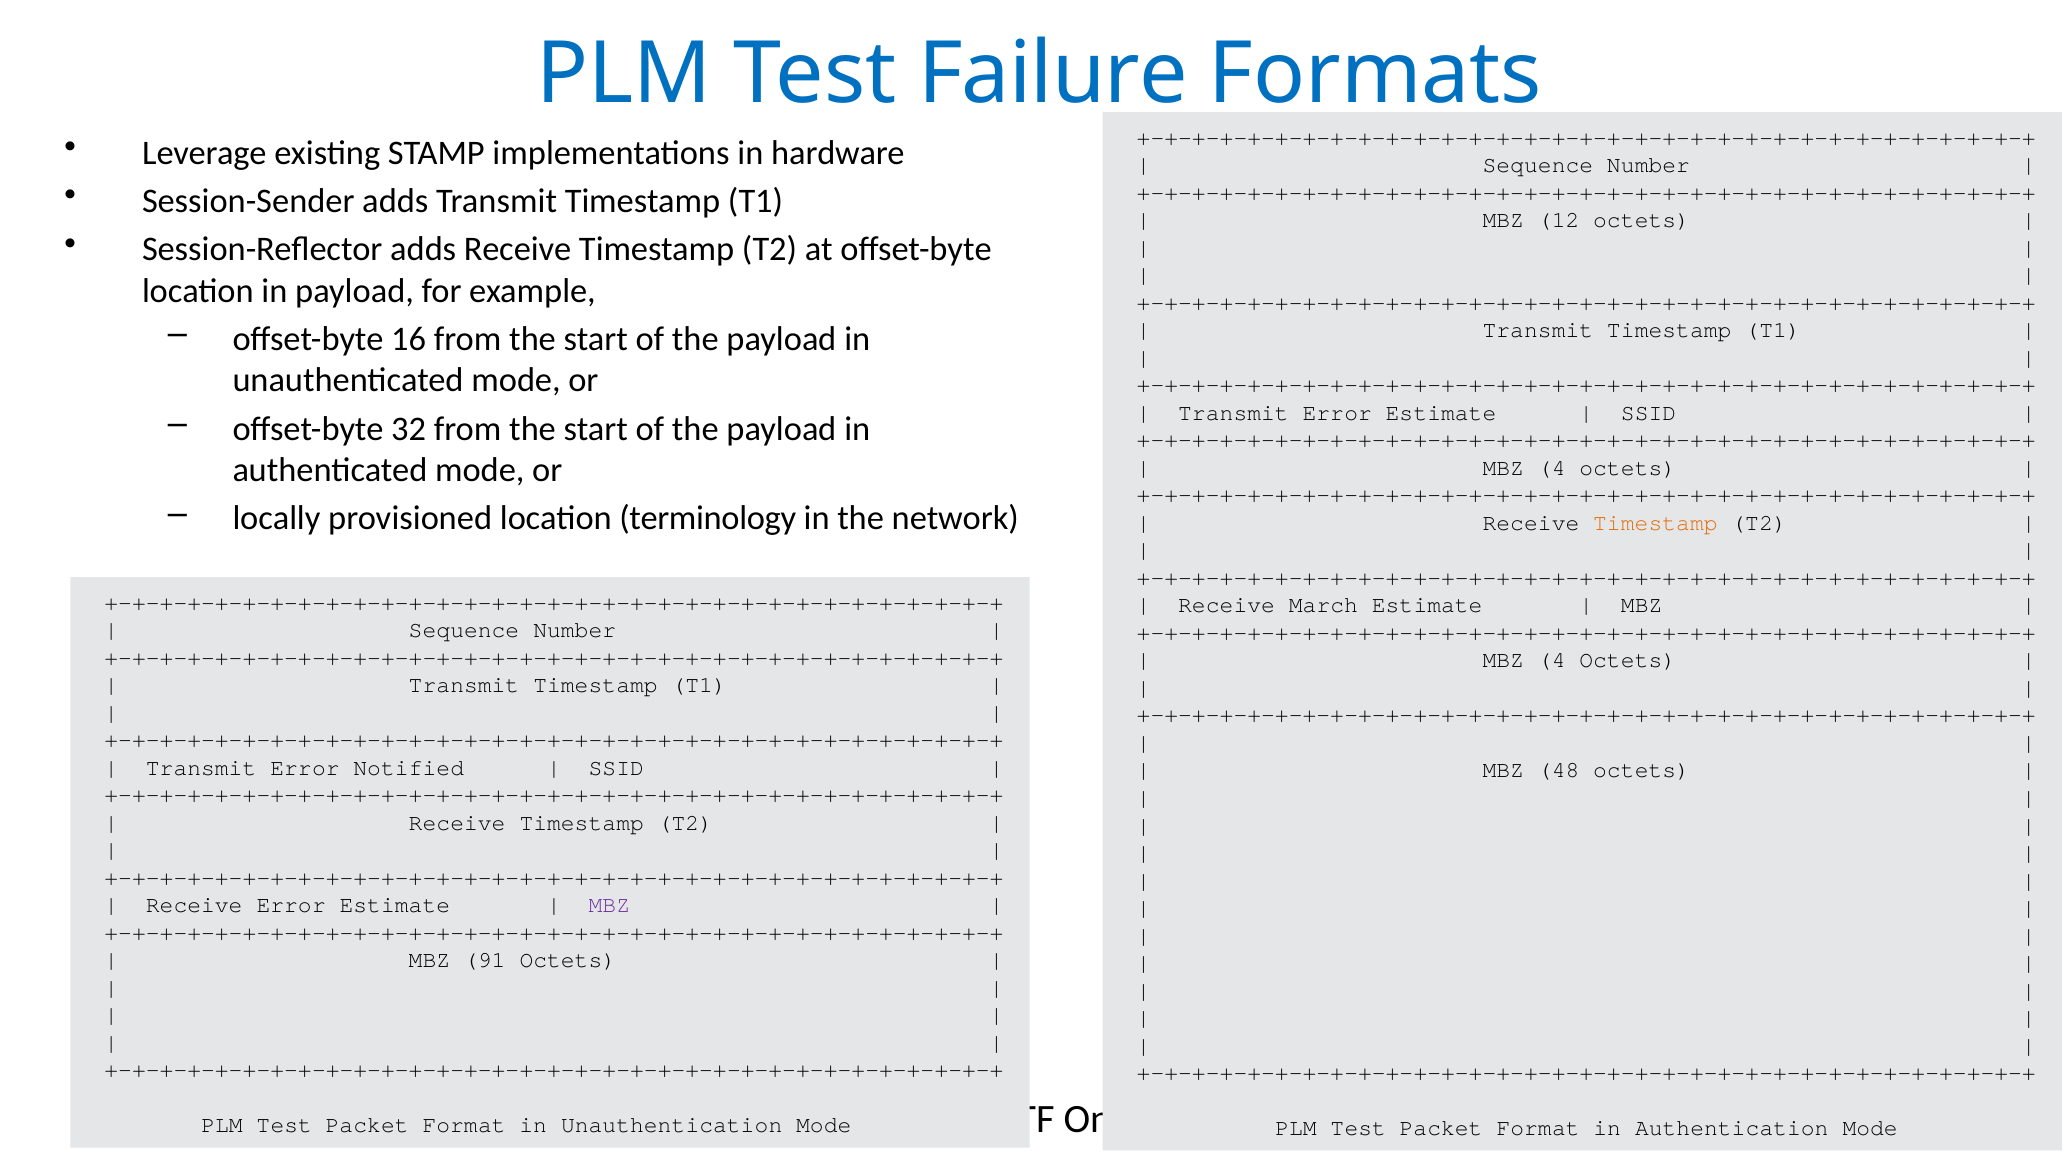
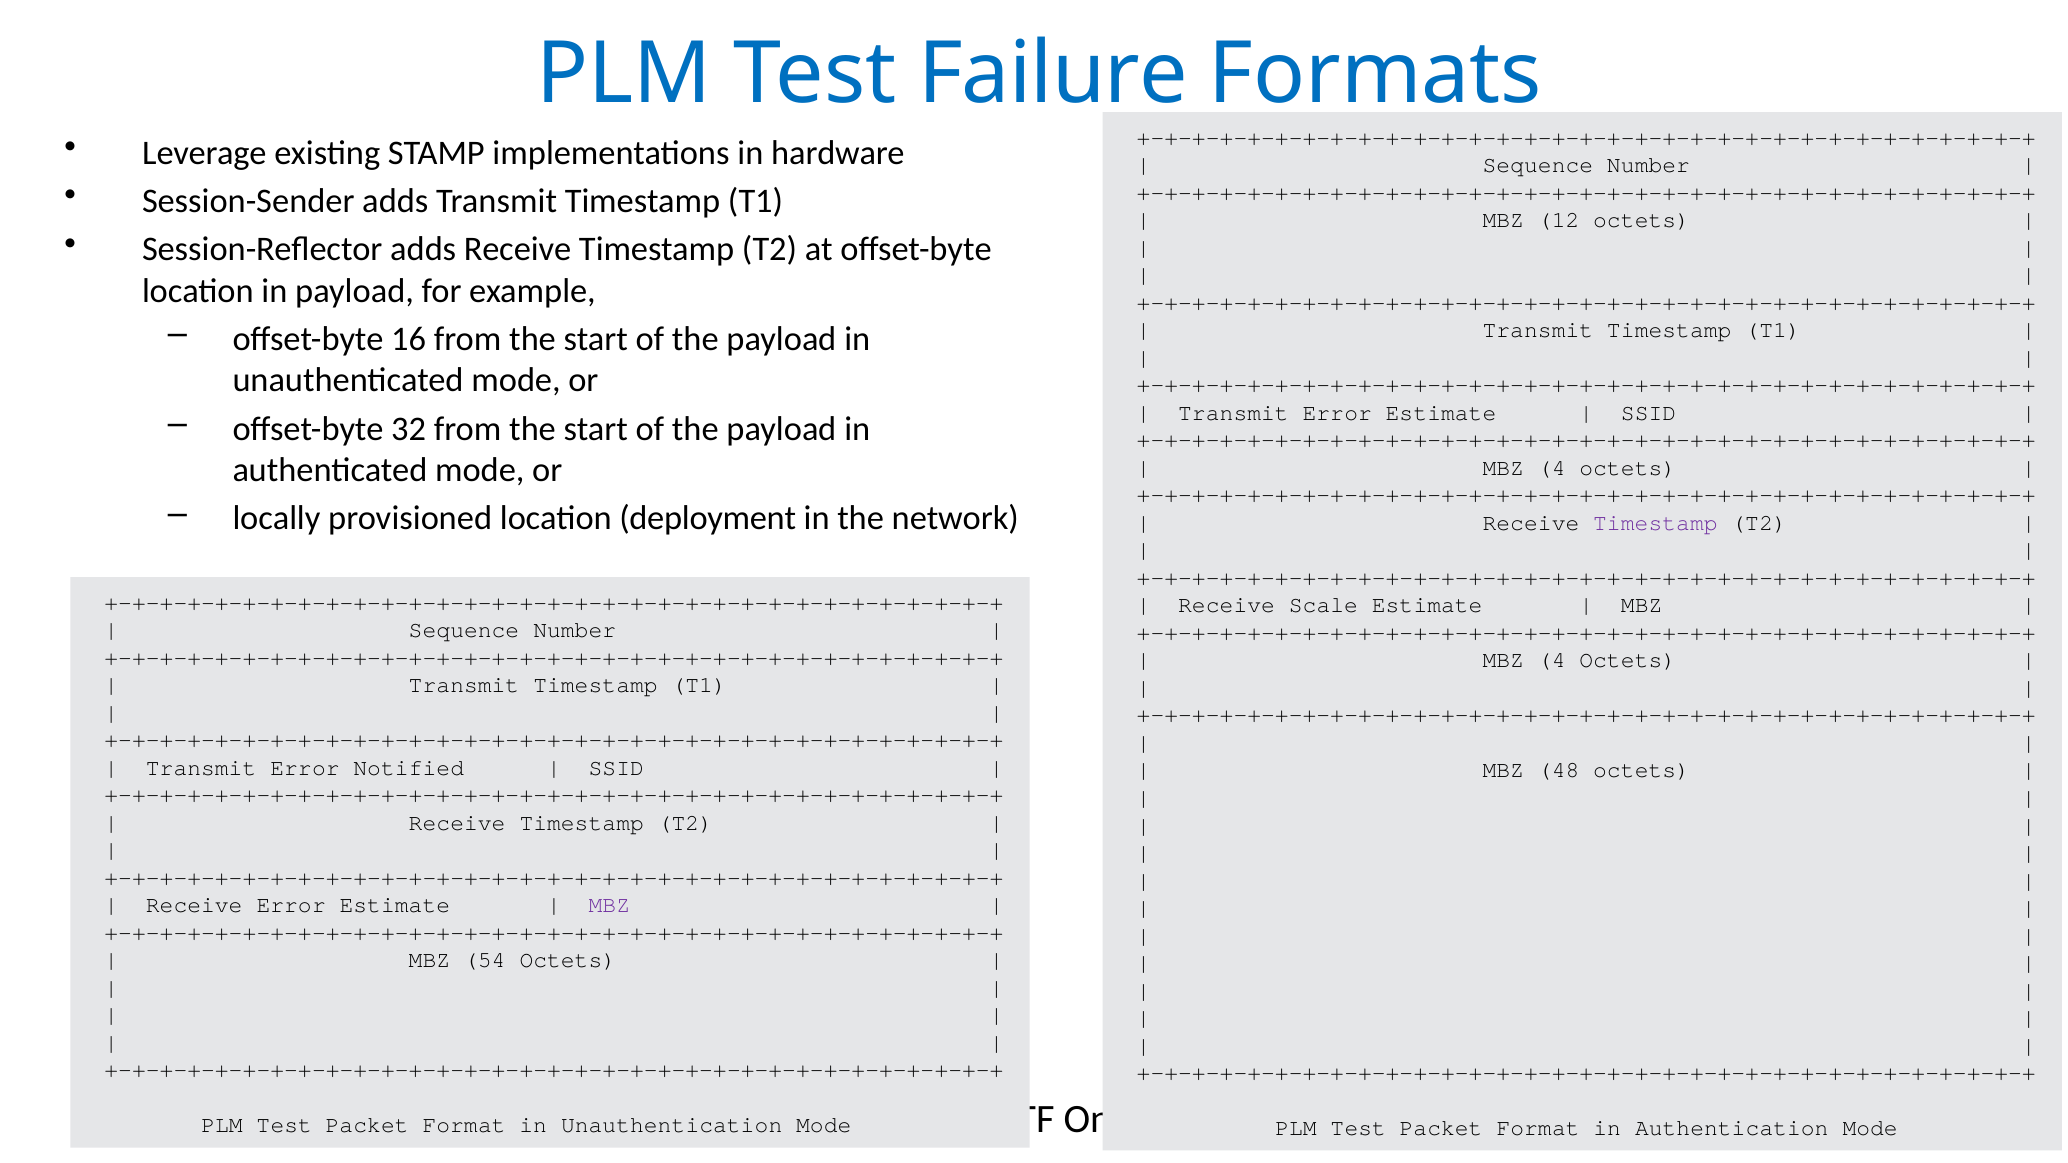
terminology: terminology -> deployment
Timestamp at (1655, 523) colour: orange -> purple
March: March -> Scale
91: 91 -> 54
